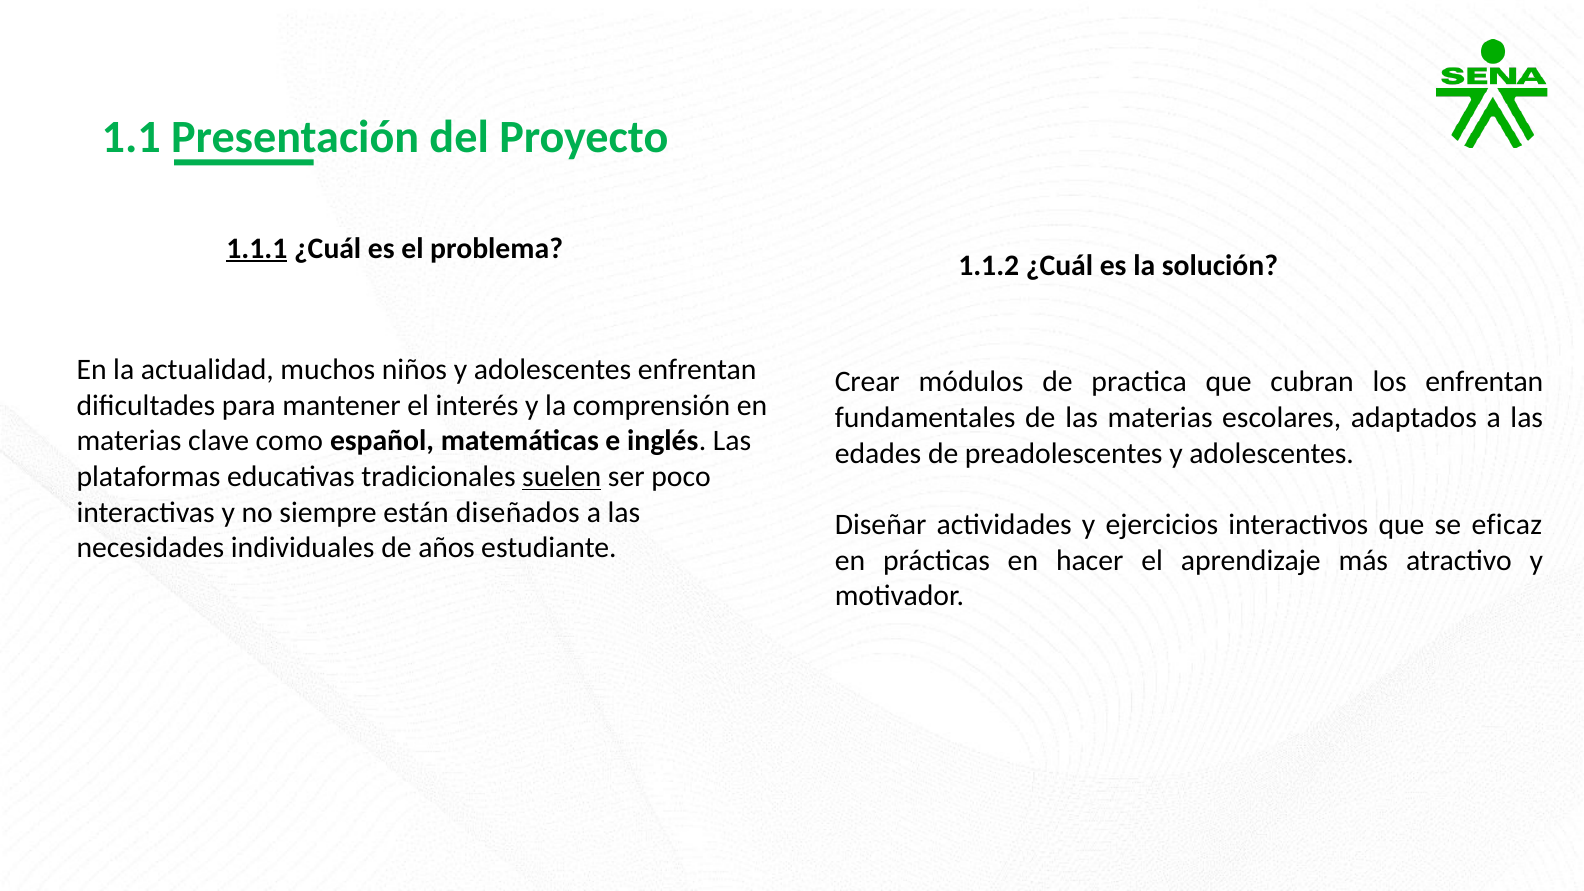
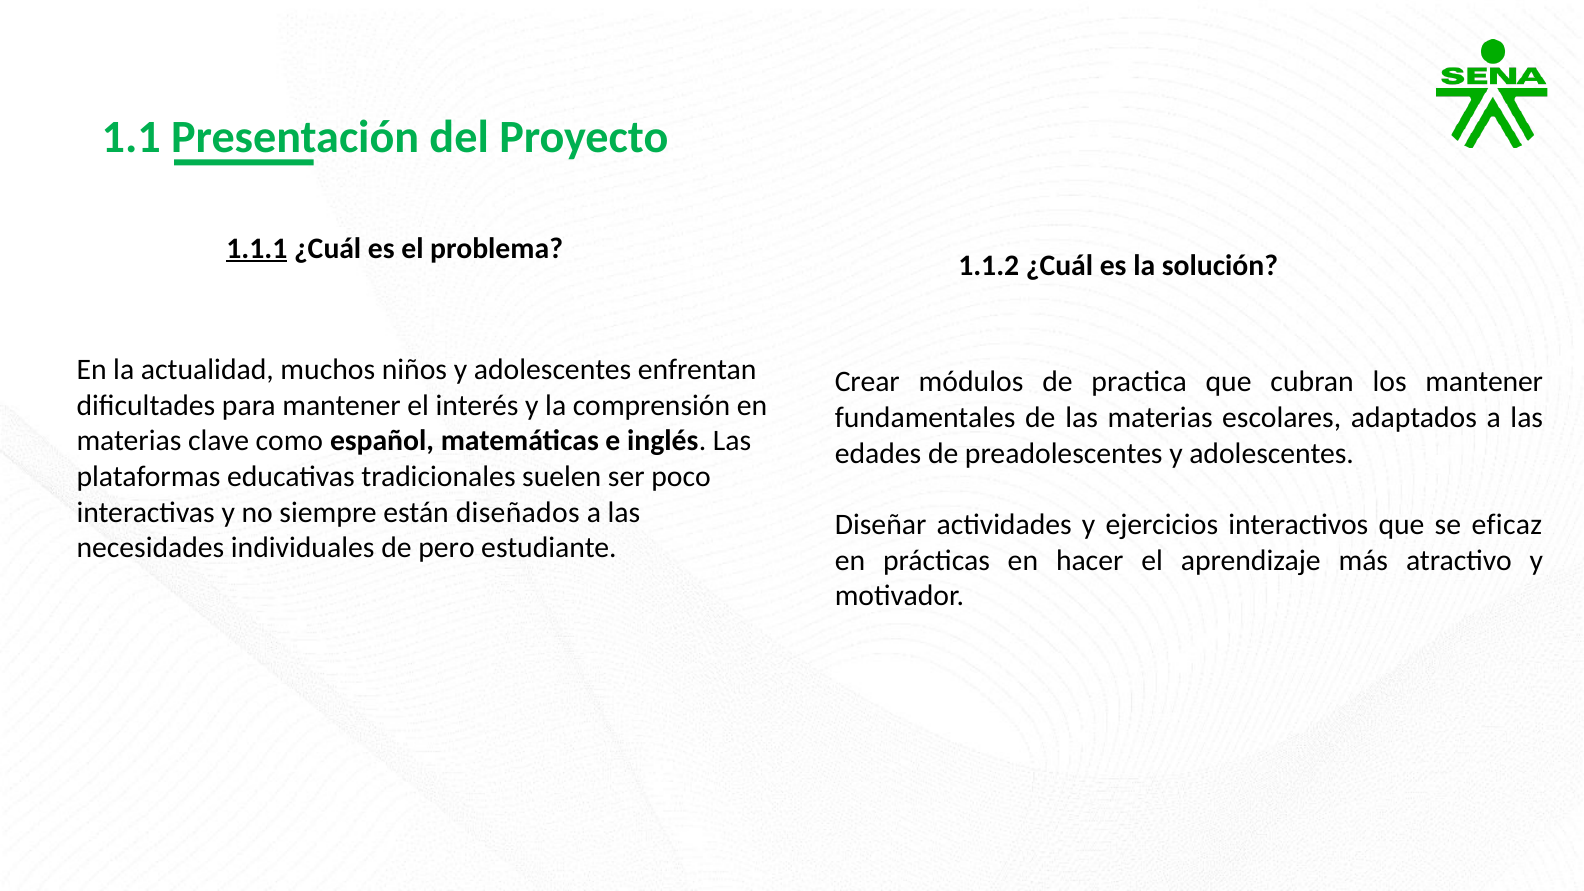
los enfrentan: enfrentan -> mantener
suelen underline: present -> none
años: años -> pero
